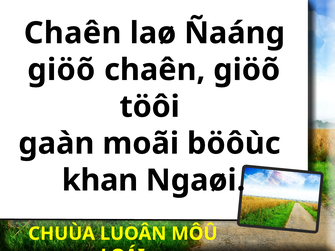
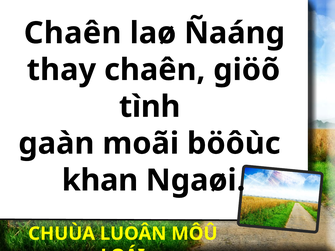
giöõ at (61, 70): giöõ -> thay
töôi: töôi -> tình
